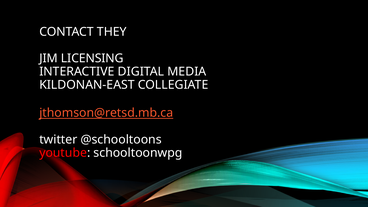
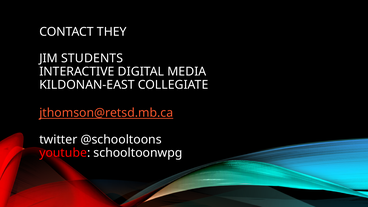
LICENSING: LICENSING -> STUDENTS
